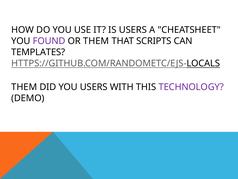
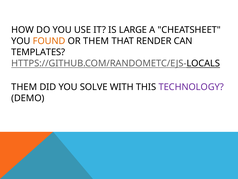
IS USERS: USERS -> LARGE
FOUND colour: purple -> orange
SCRIPTS: SCRIPTS -> RENDER
YOU USERS: USERS -> SOLVE
